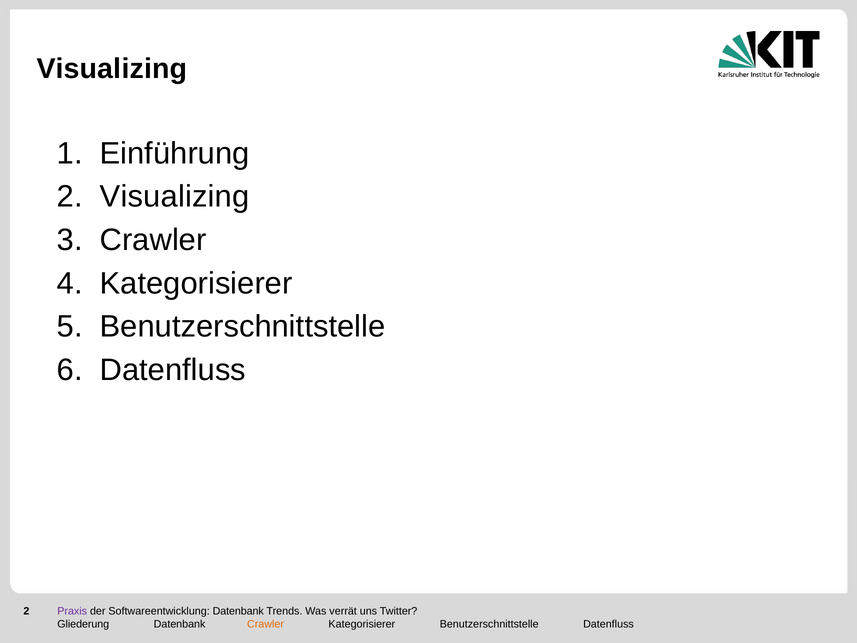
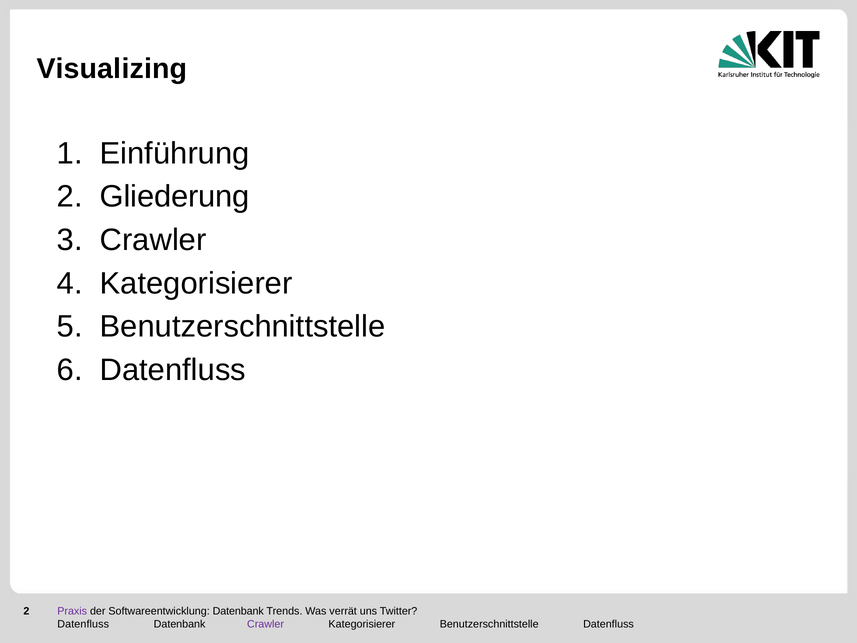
Visualizing at (175, 197): Visualizing -> Gliederung
Gliederung at (83, 624): Gliederung -> Datenfluss
Crawler at (266, 624) colour: orange -> purple
